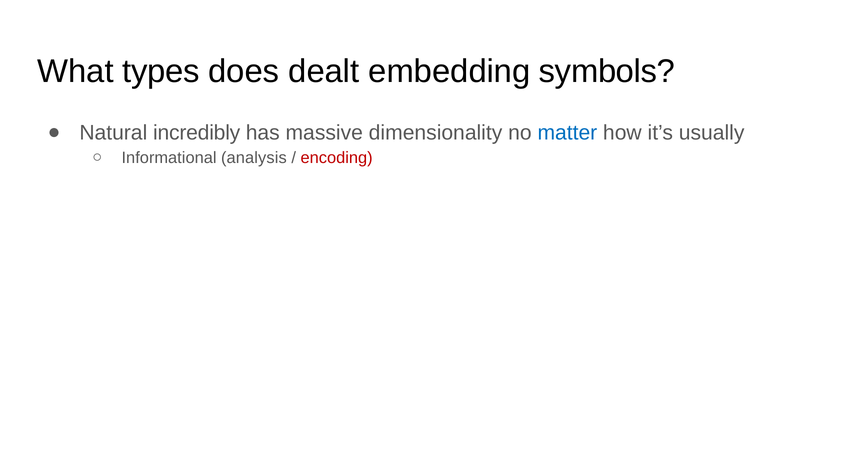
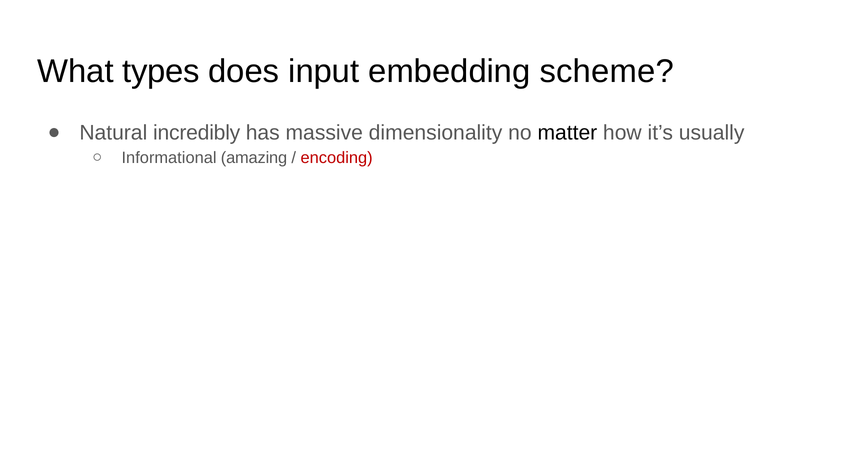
dealt: dealt -> input
symbols: symbols -> scheme
matter colour: blue -> black
analysis: analysis -> amazing
